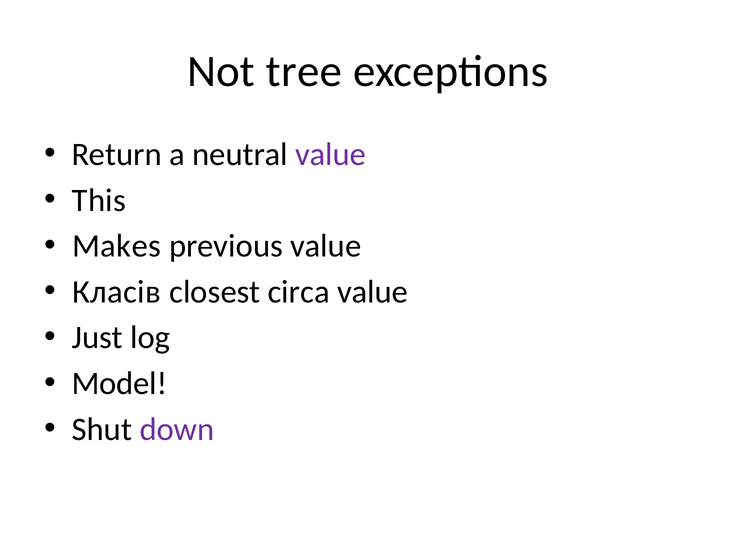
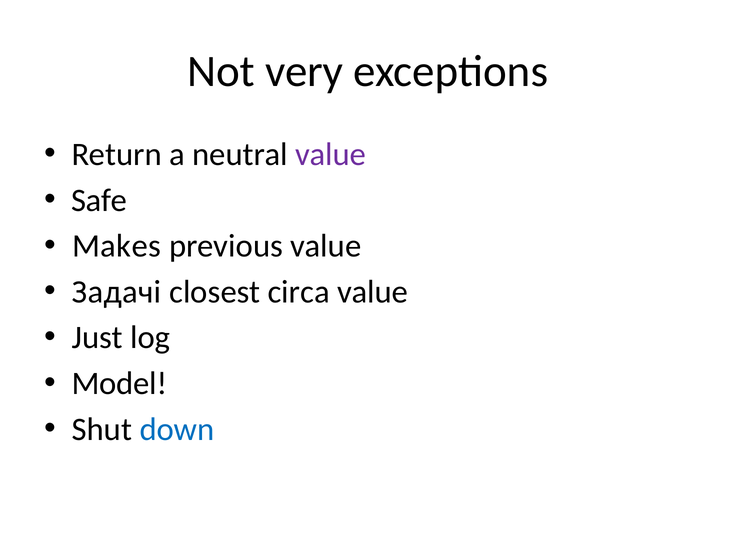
tree: tree -> very
This: This -> Safe
Класів: Класів -> Задачі
down colour: purple -> blue
